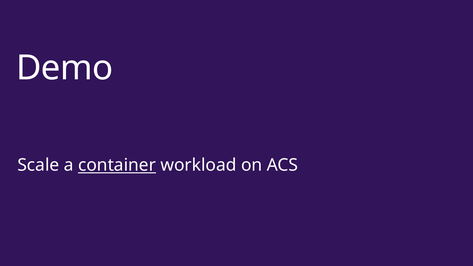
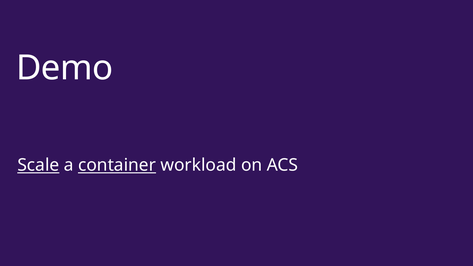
Scale underline: none -> present
